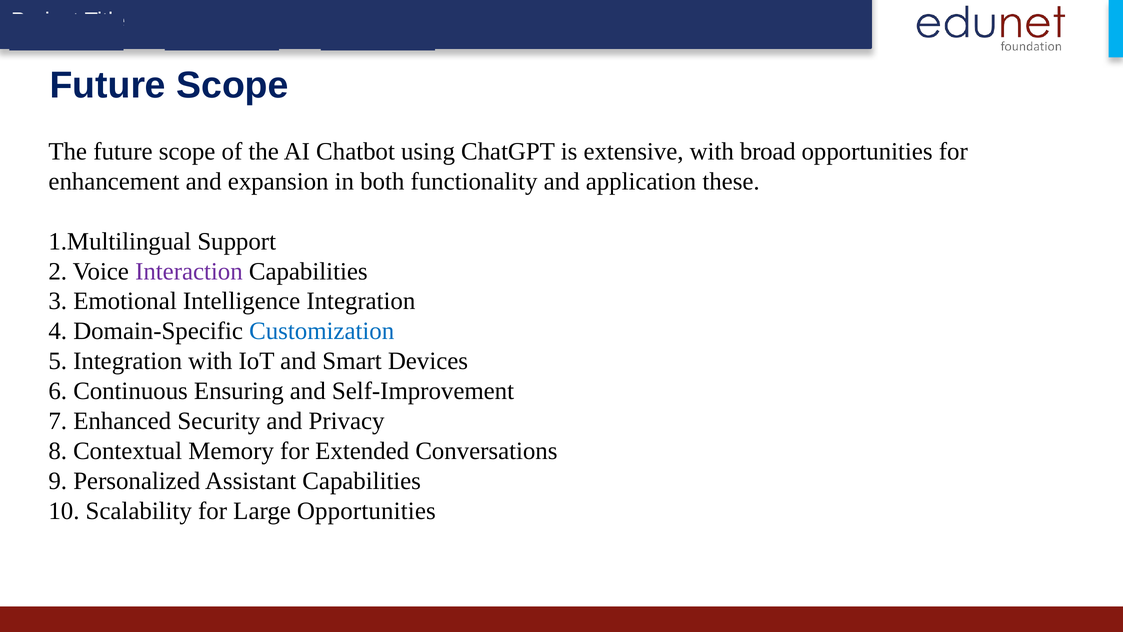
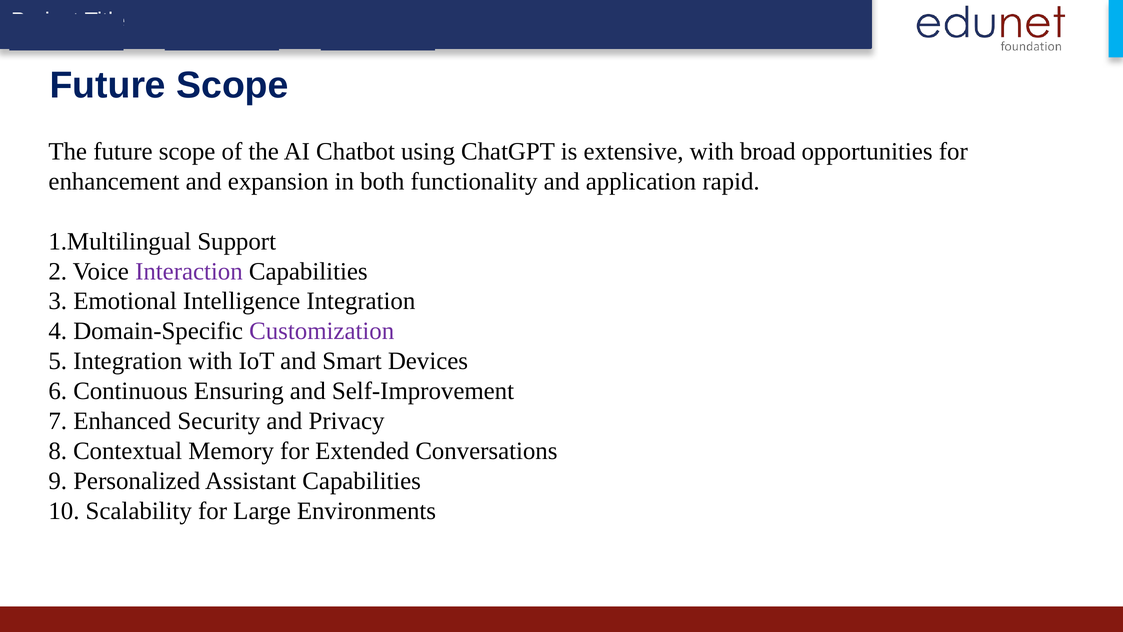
these: these -> rapid
Customization colour: blue -> purple
Large Opportunities: Opportunities -> Environments
